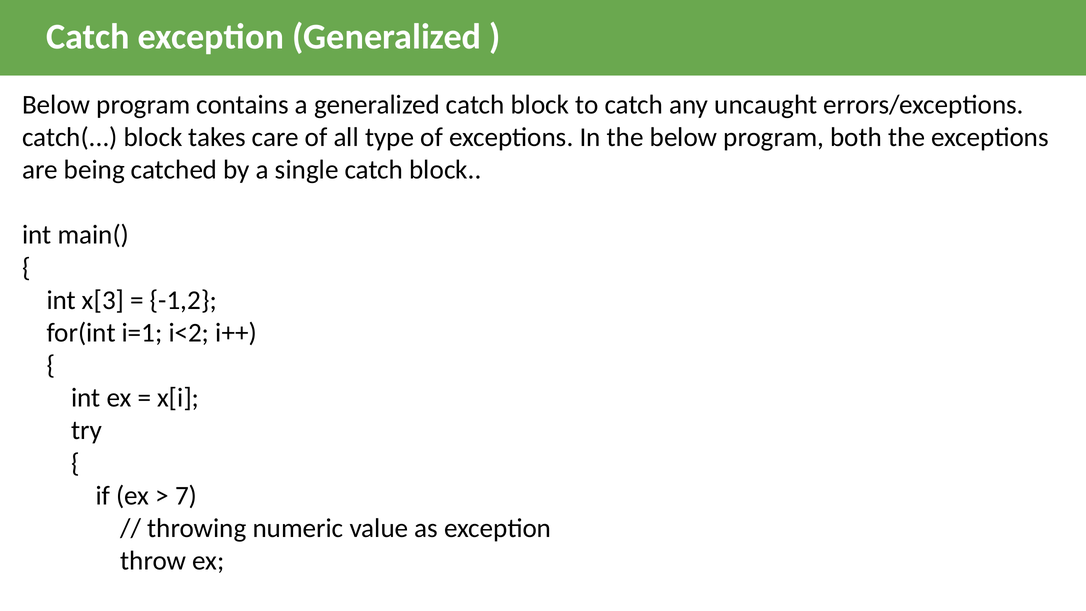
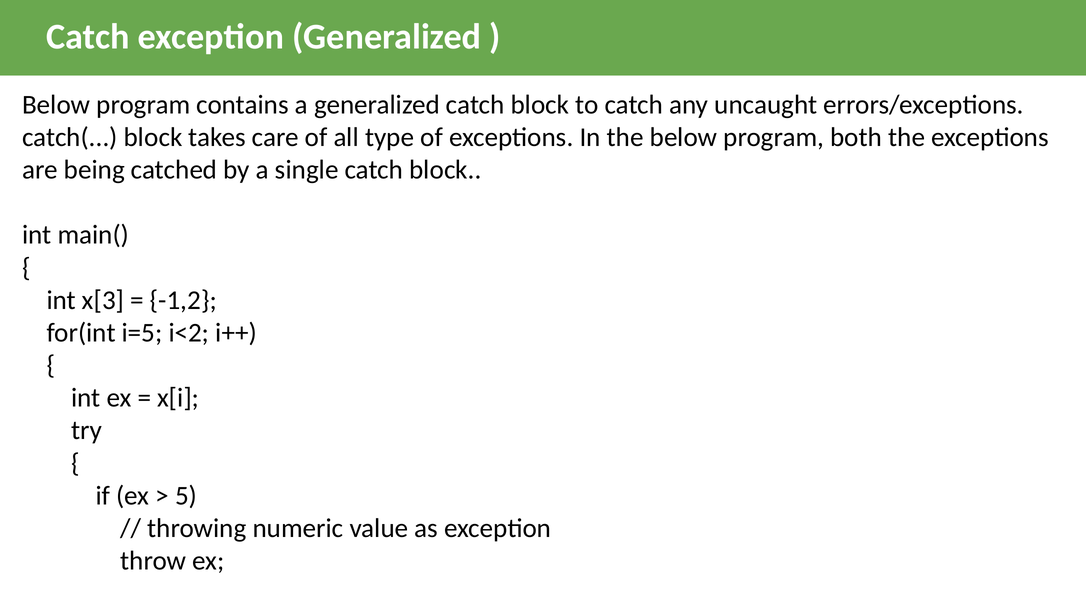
i=1: i=1 -> i=5
7: 7 -> 5
